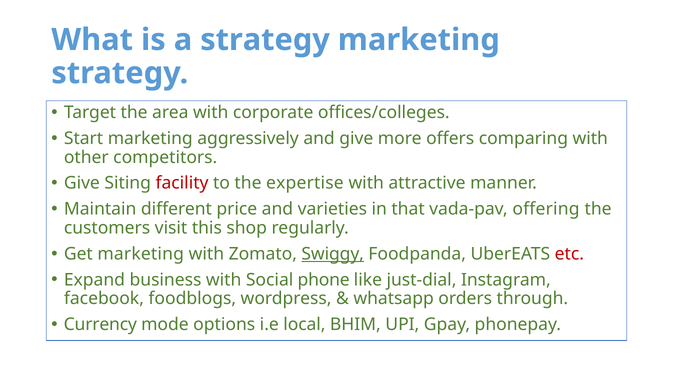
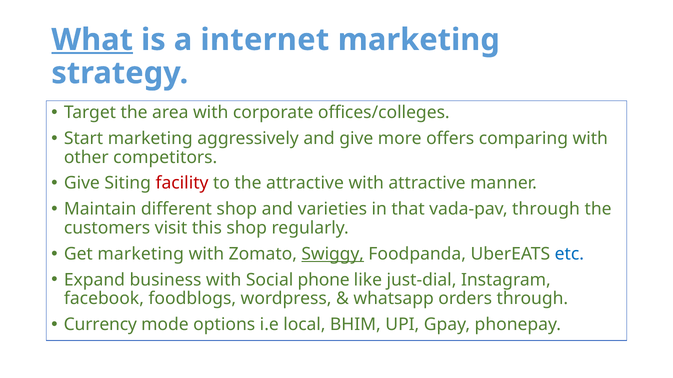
What underline: none -> present
a strategy: strategy -> internet
the expertise: expertise -> attractive
different price: price -> shop
vada-pav offering: offering -> through
etc colour: red -> blue
